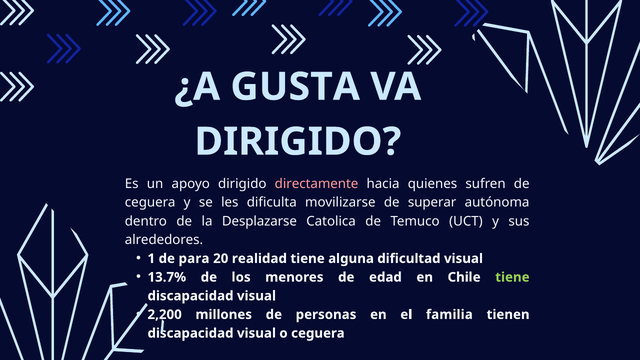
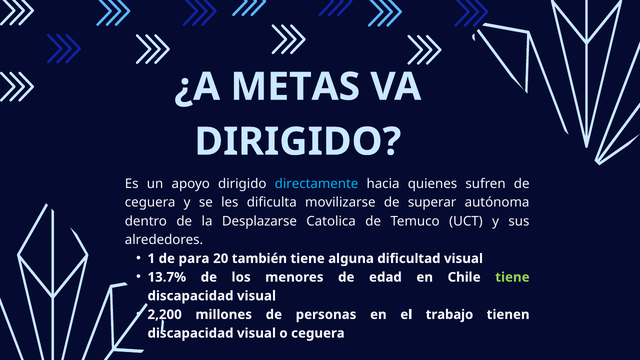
GUSTA: GUSTA -> METAS
directamente colour: pink -> light blue
realidad: realidad -> también
familia: familia -> trabajo
